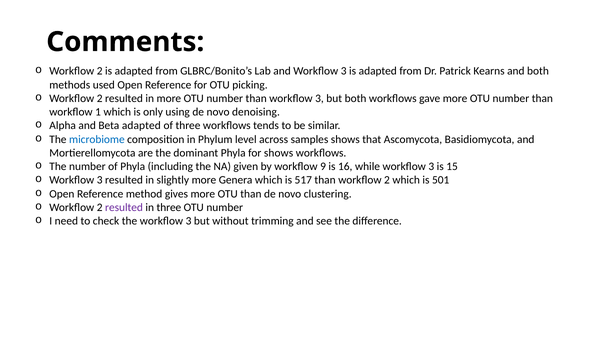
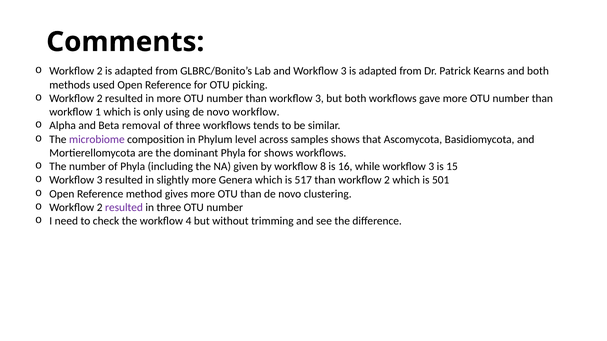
novo denoising: denoising -> workflow
Beta adapted: adapted -> removal
microbiome colour: blue -> purple
9: 9 -> 8
the workflow 3: 3 -> 4
